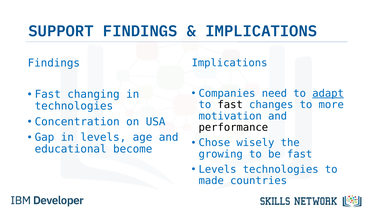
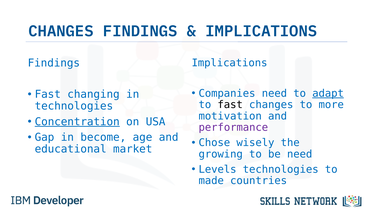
SUPPORT at (61, 31): SUPPORT -> CHANGES
Concentration underline: none -> present
performance colour: black -> purple
in levels: levels -> become
become: become -> market
be fast: fast -> need
